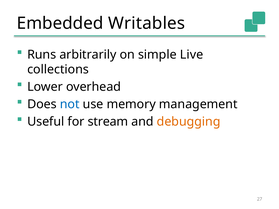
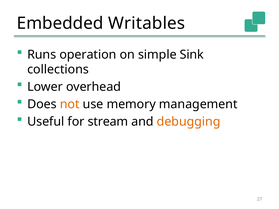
arbitrarily: arbitrarily -> operation
Live: Live -> Sink
not colour: blue -> orange
